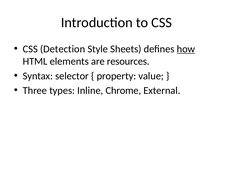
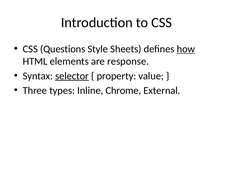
Detection: Detection -> Questions
resources: resources -> response
selector underline: none -> present
